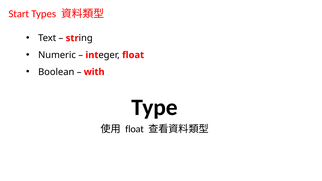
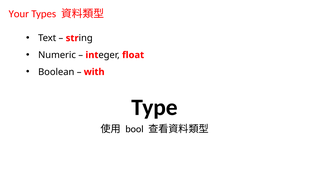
Start: Start -> Your
float at (135, 129): float -> bool
